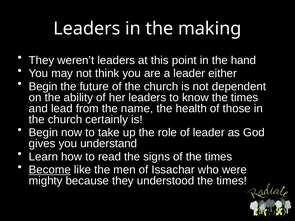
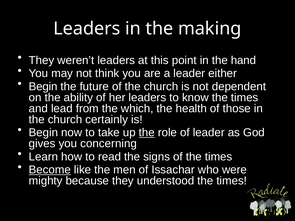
name: name -> which
the at (147, 133) underline: none -> present
understand: understand -> concerning
